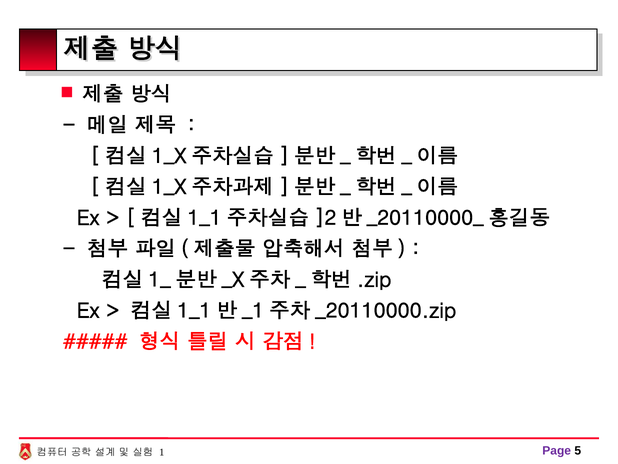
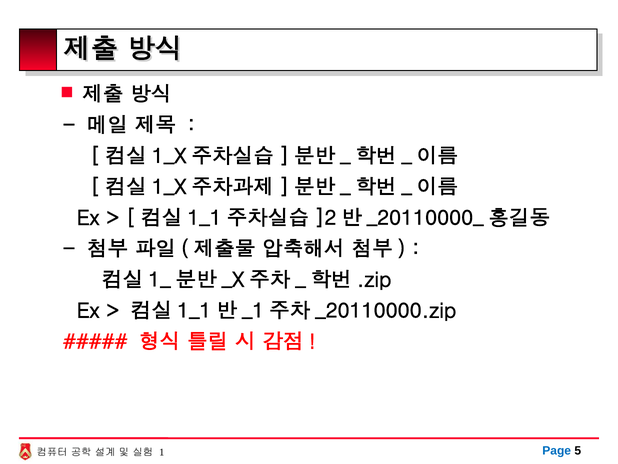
Page colour: purple -> blue
